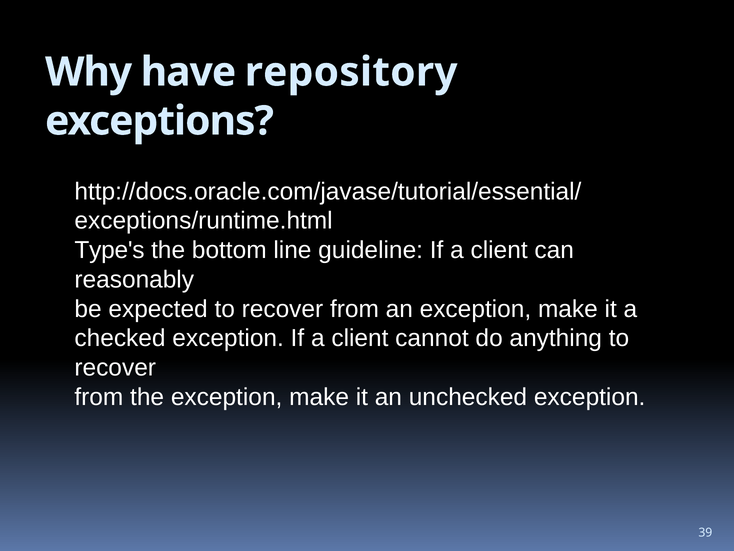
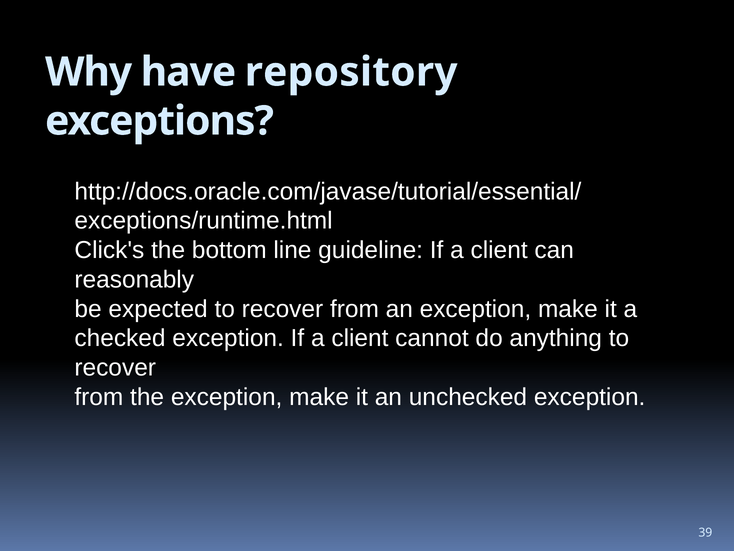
Type's: Type's -> Click's
